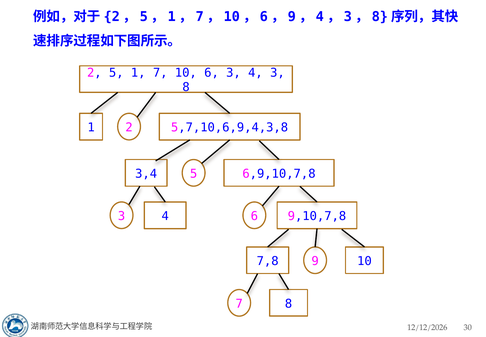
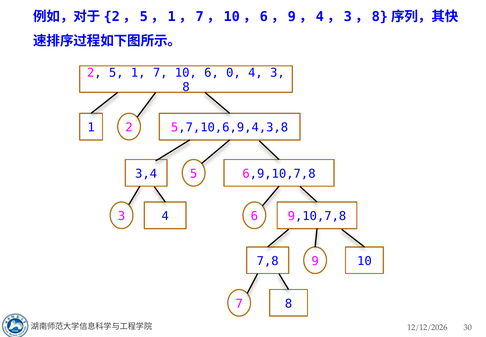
6 3: 3 -> 0
